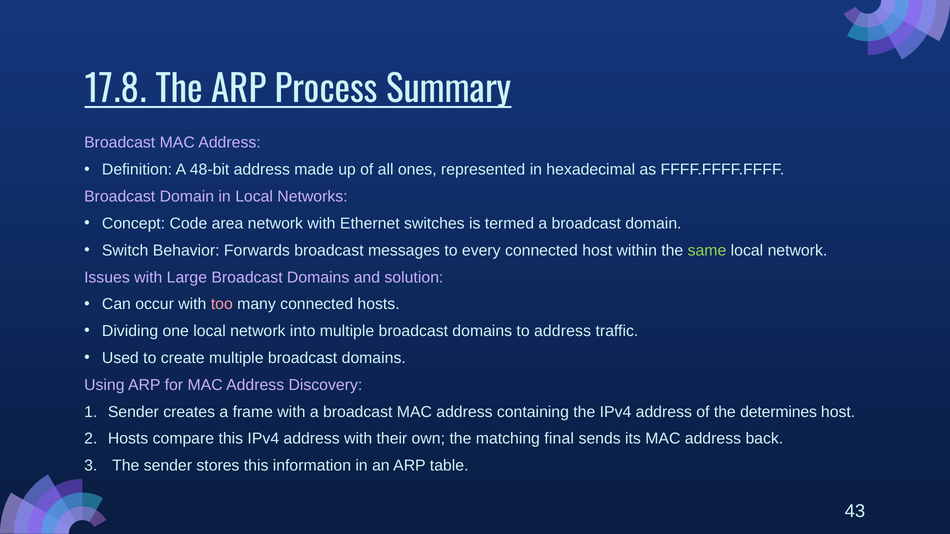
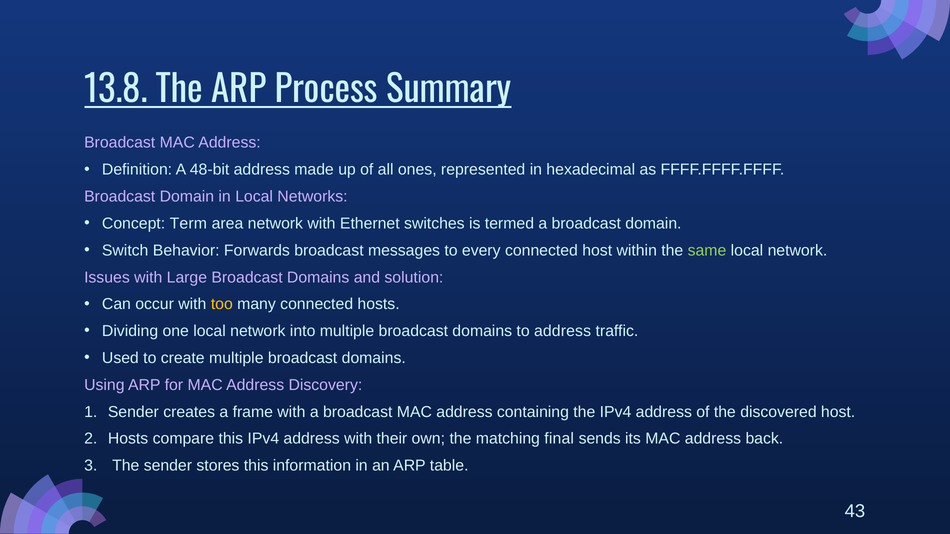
17.8: 17.8 -> 13.8
Code: Code -> Term
too colour: pink -> yellow
determines: determines -> discovered
